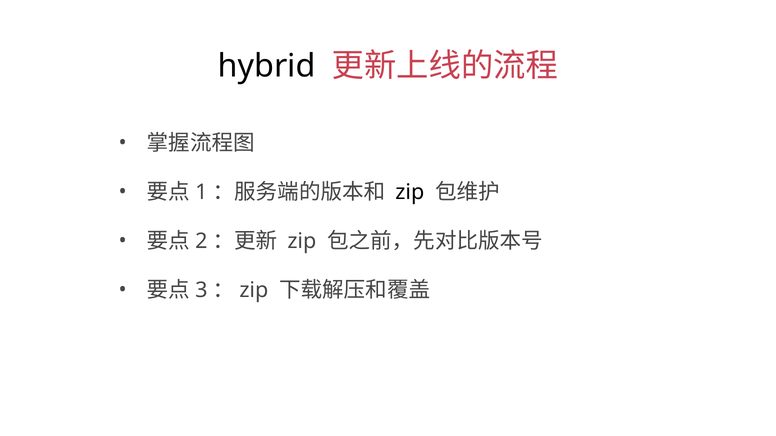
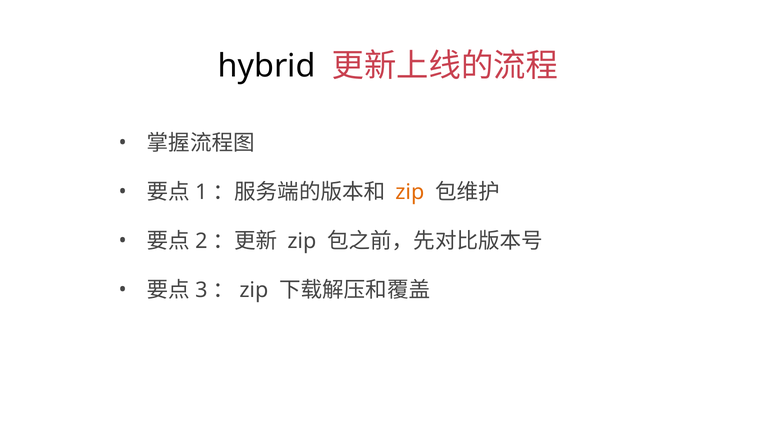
zip at (410, 192) colour: black -> orange
